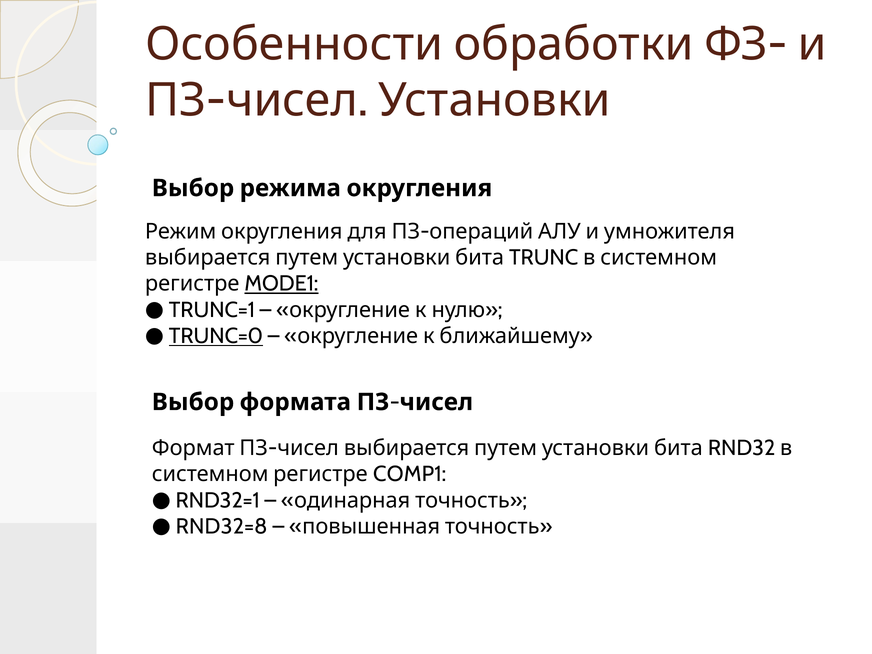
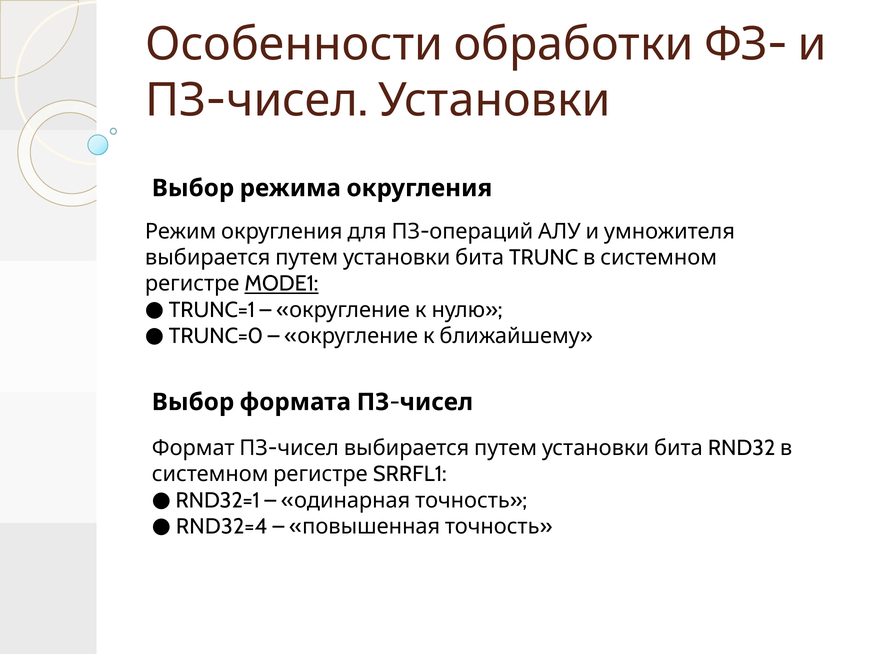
TRUNC=0 underline: present -> none
COMP1: COMP1 -> SRRFL1
RND32=8: RND32=8 -> RND32=4
